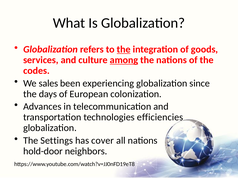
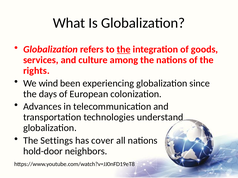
among underline: present -> none
codes: codes -> rights
sales: sales -> wind
efficiencies: efficiencies -> understand
